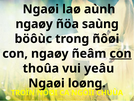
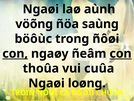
ngaøy at (34, 24): ngaøy -> vöõng
con at (15, 53) underline: none -> present
yeâu: yeâu -> cuûa
